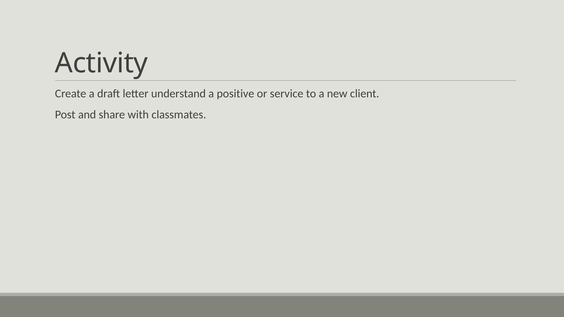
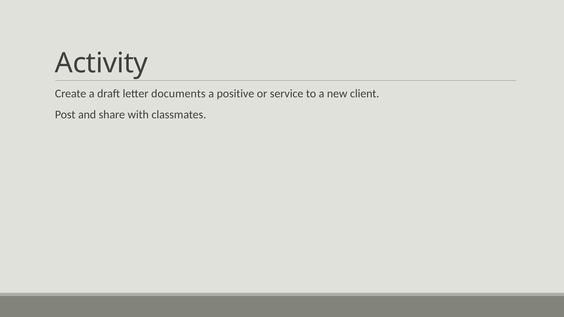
understand: understand -> documents
